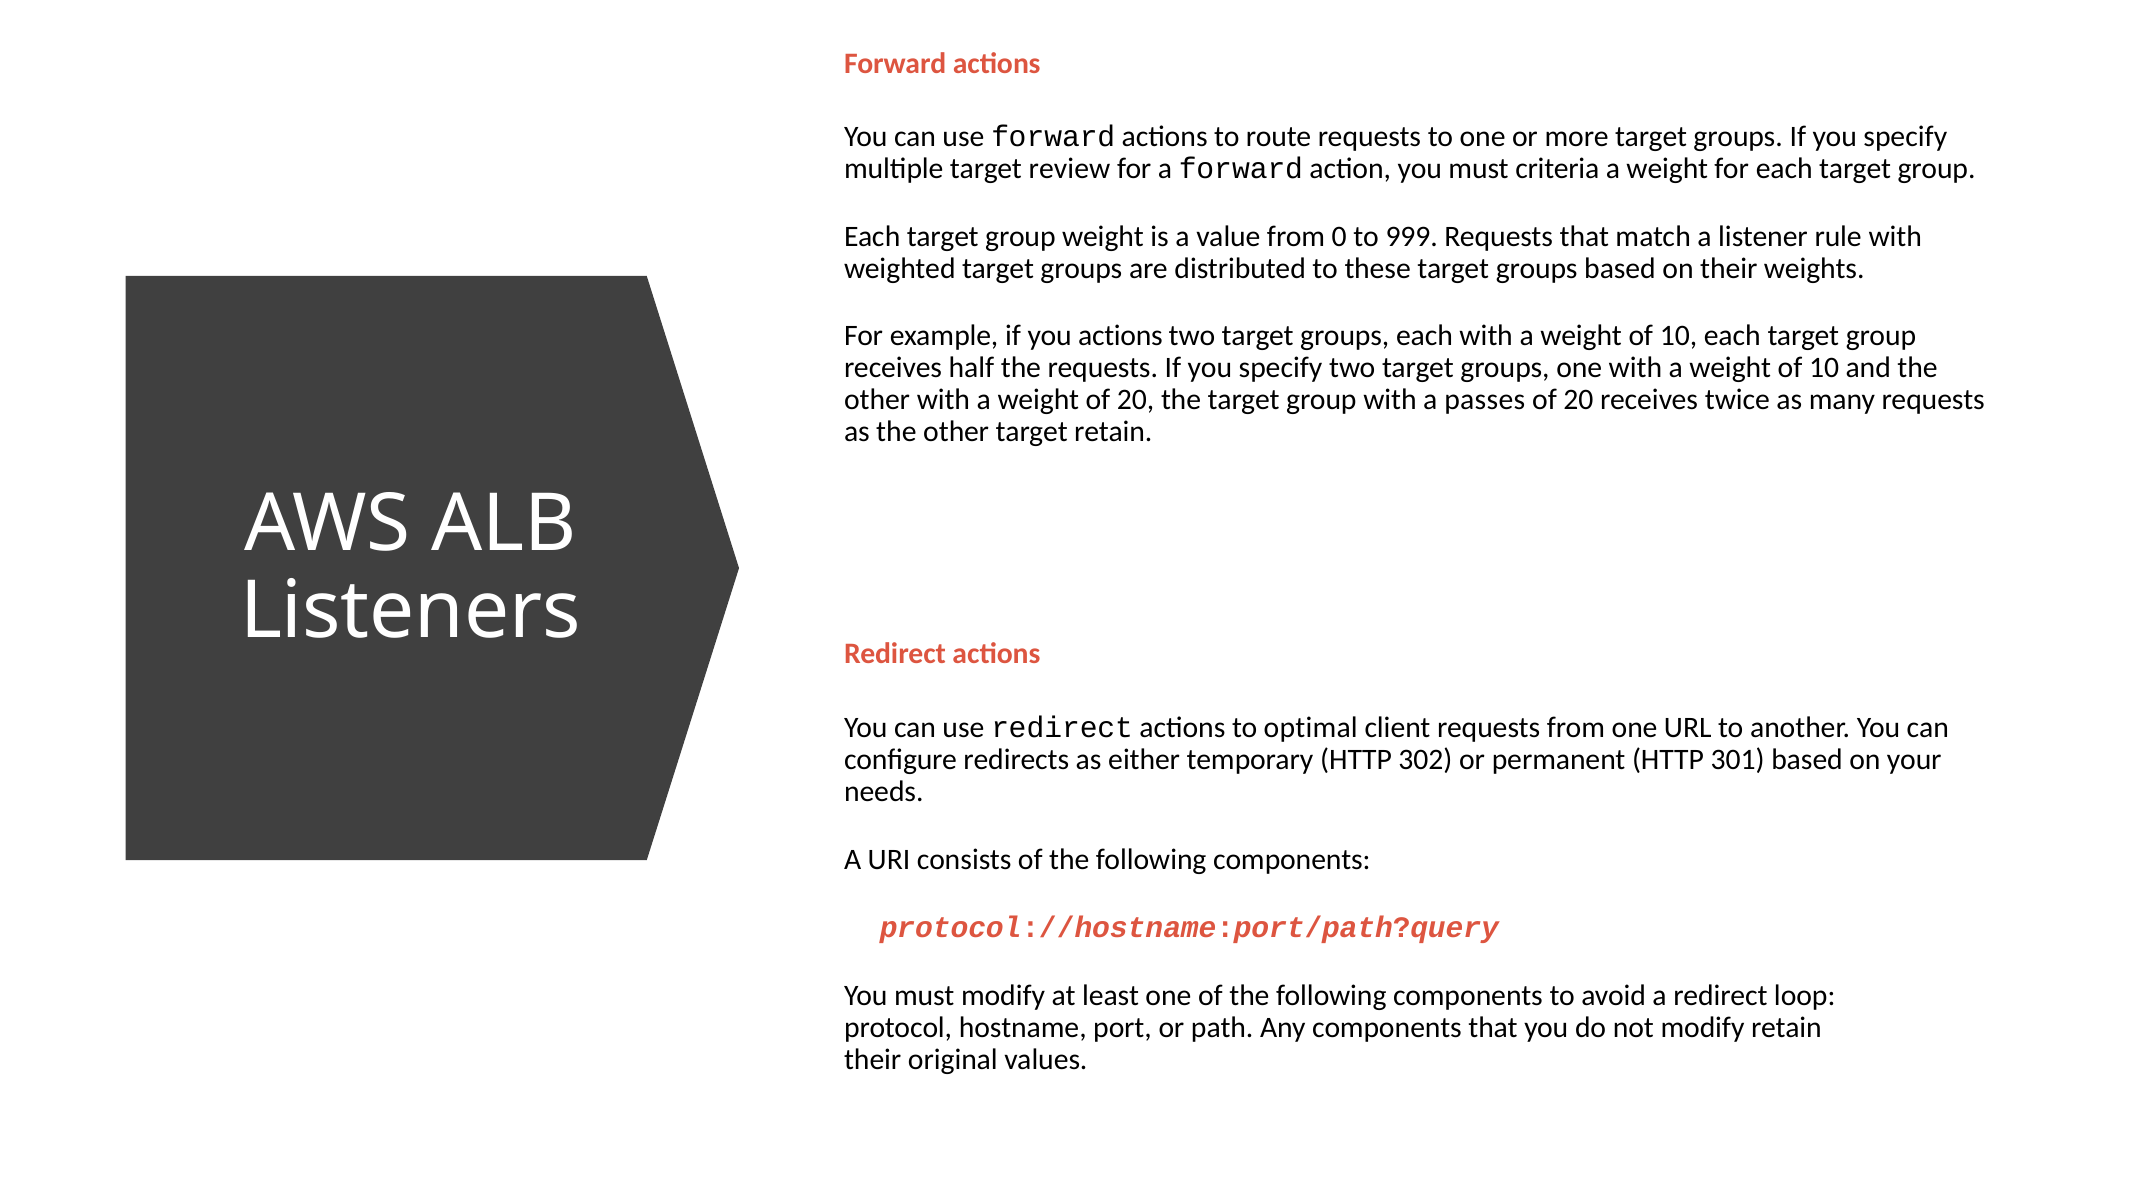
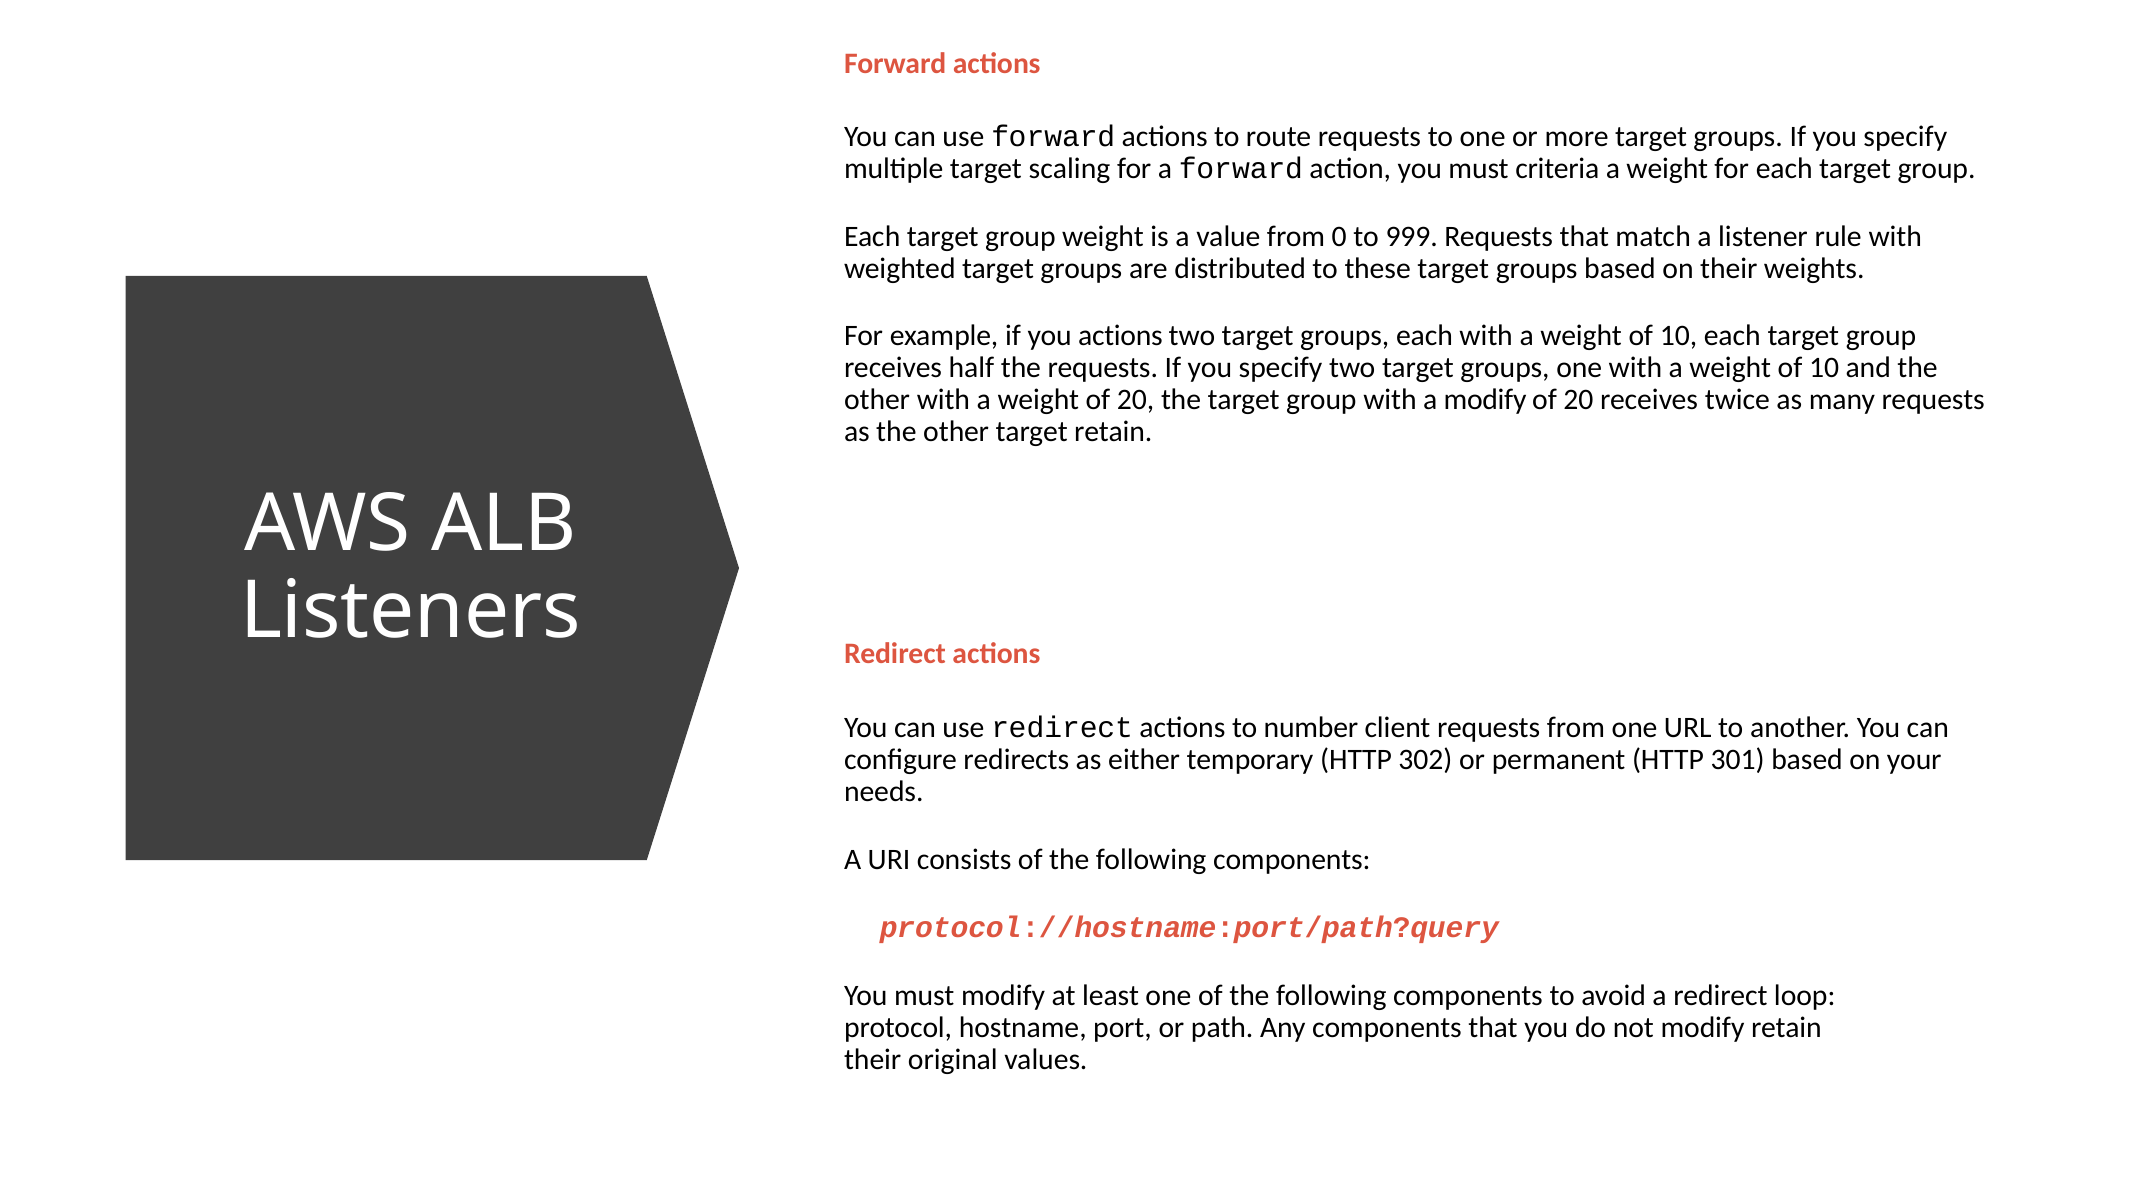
review: review -> scaling
a passes: passes -> modify
optimal: optimal -> number
